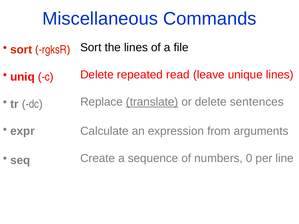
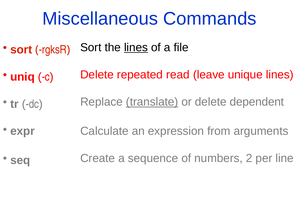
lines at (136, 48) underline: none -> present
sentences: sentences -> dependent
0: 0 -> 2
